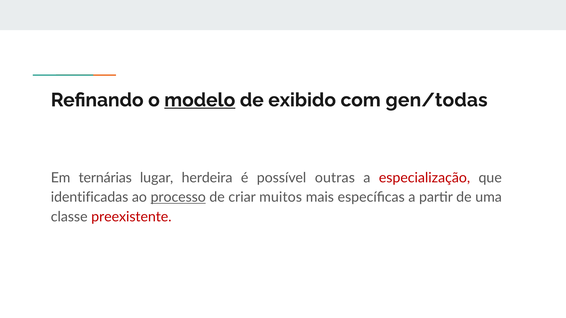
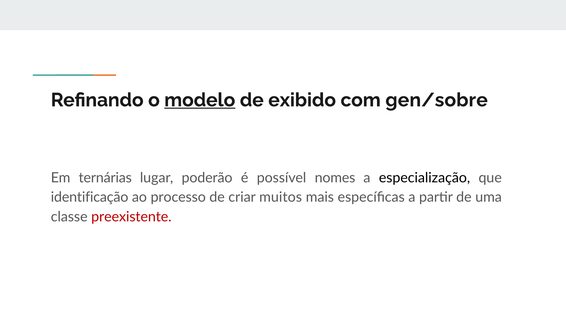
gen/todas: gen/todas -> gen/sobre
herdeira: herdeira -> poderão
outras: outras -> nomes
especialização colour: red -> black
identificadas: identificadas -> identificação
processo underline: present -> none
